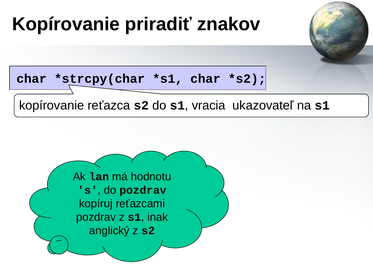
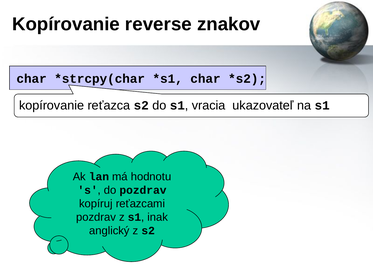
priradiť: priradiť -> reverse
